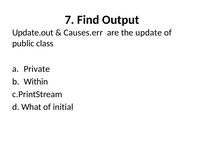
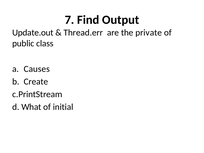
Causes.err: Causes.err -> Thread.err
update: update -> private
Private: Private -> Causes
Within: Within -> Create
